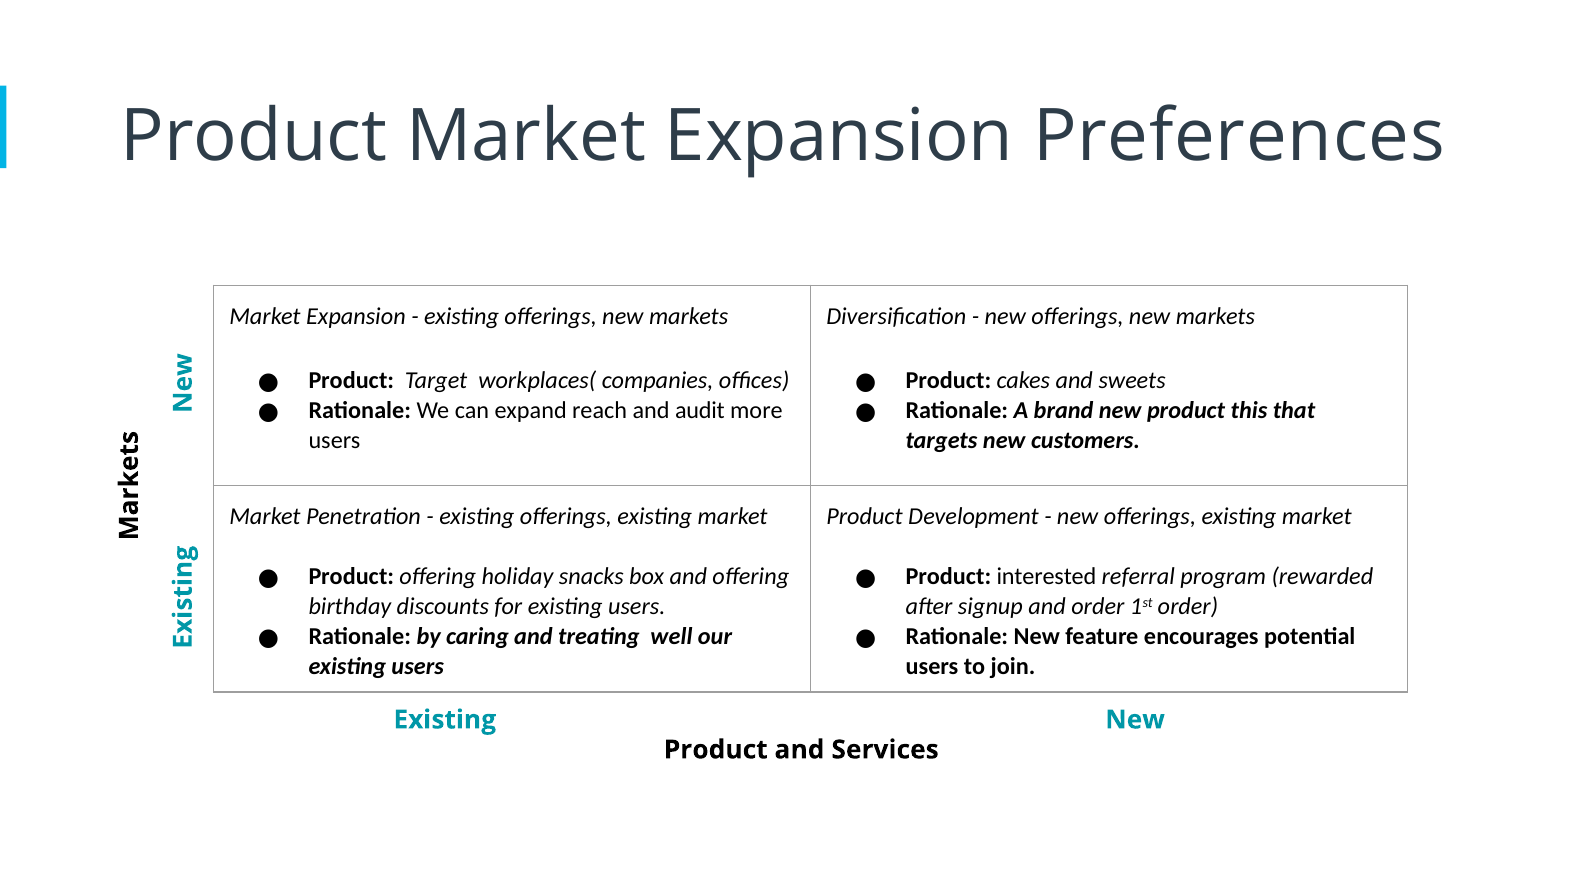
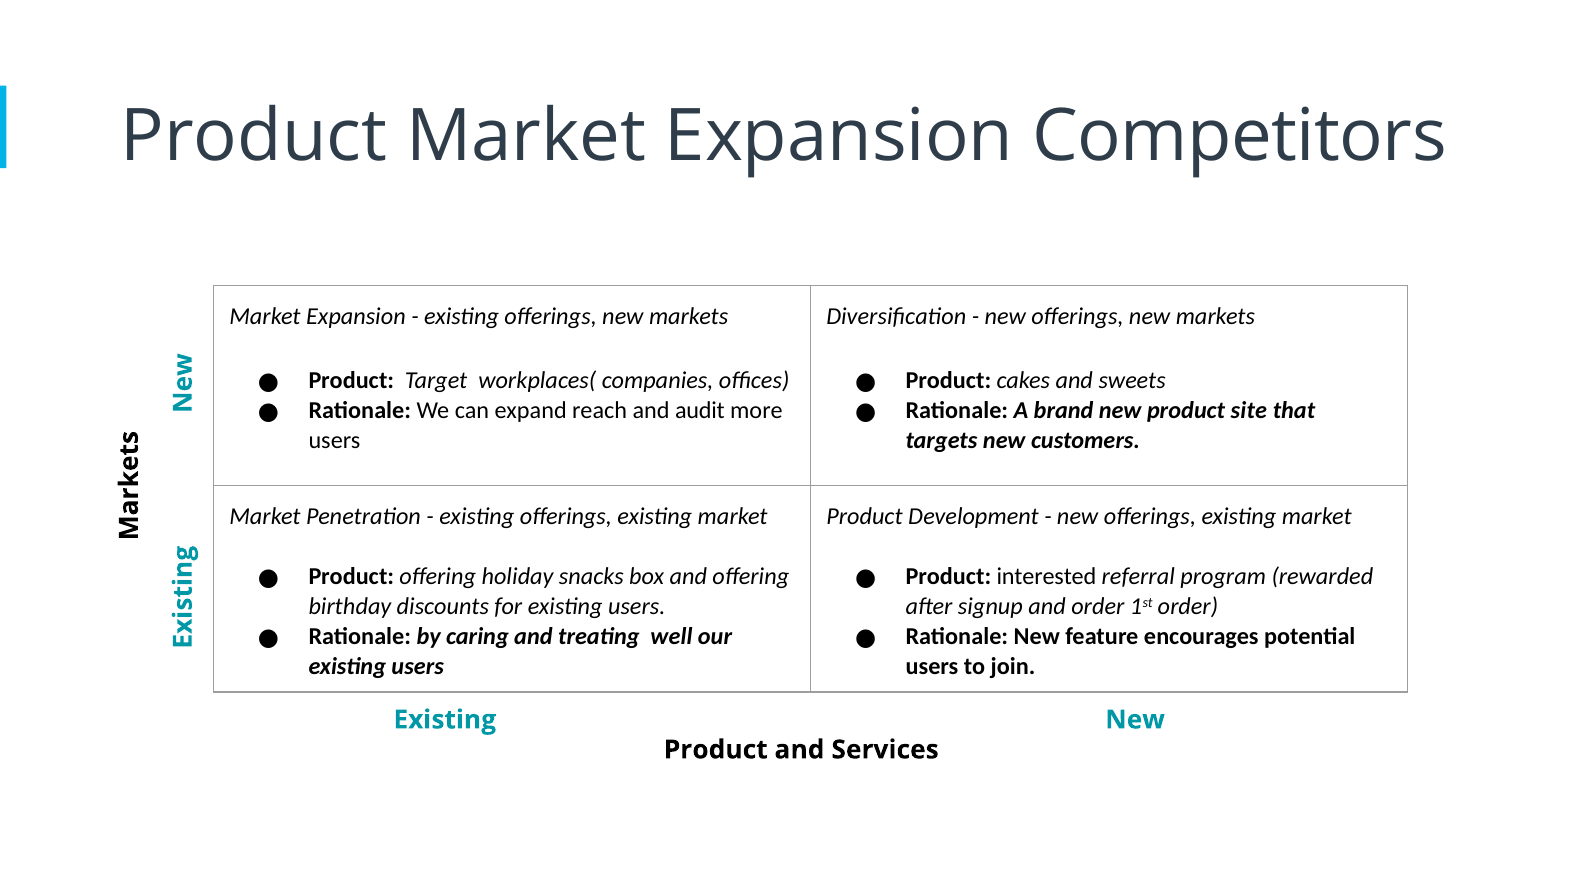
Preferences: Preferences -> Competitors
this: this -> site
